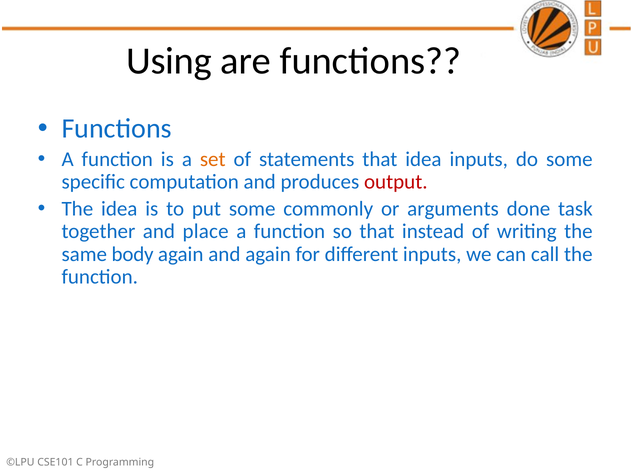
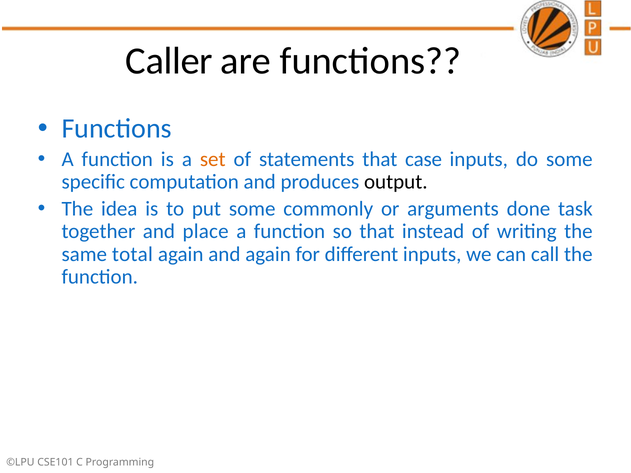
Using: Using -> Caller
that idea: idea -> case
output colour: red -> black
body: body -> total
